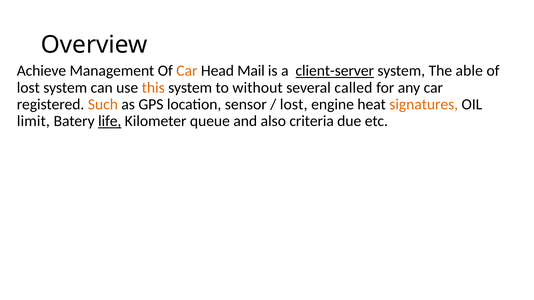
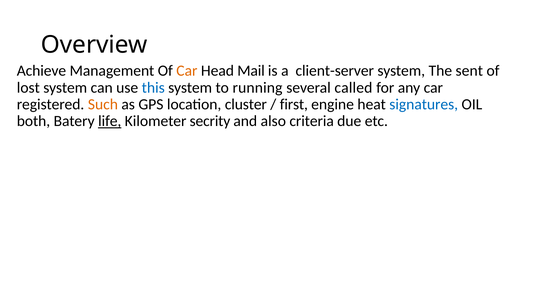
client-server underline: present -> none
able: able -> sent
this colour: orange -> blue
without: without -> running
sensor: sensor -> cluster
lost at (294, 104): lost -> first
signatures colour: orange -> blue
limit: limit -> both
queue: queue -> secrity
